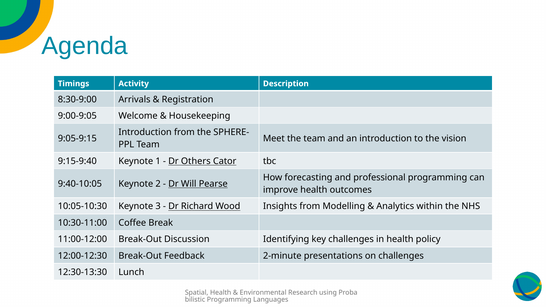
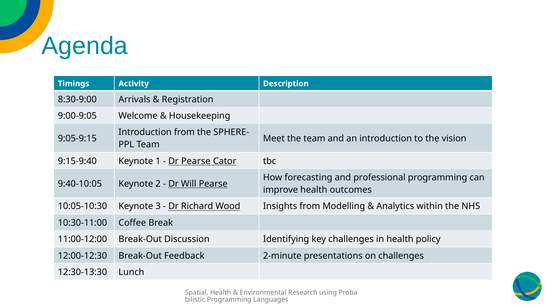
Dr Others: Others -> Pearse
